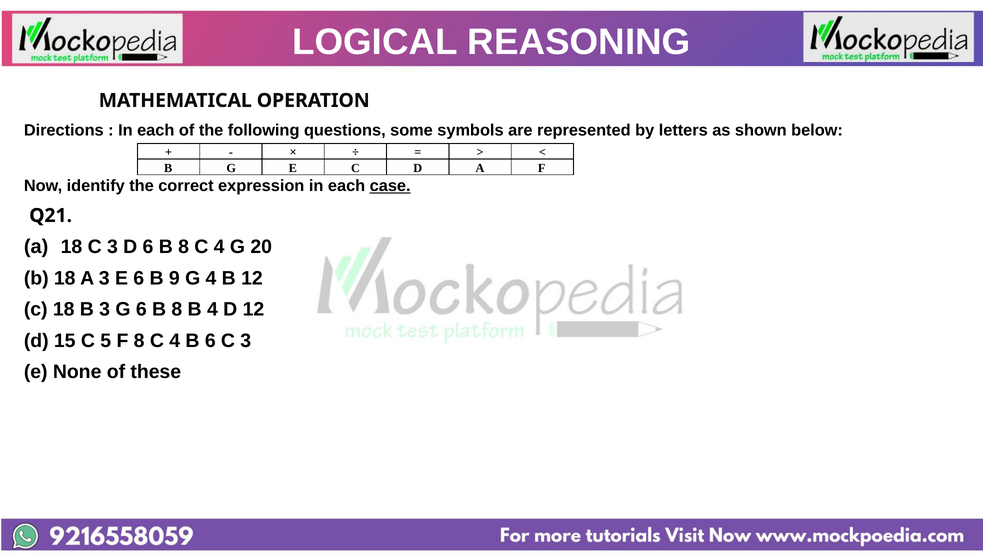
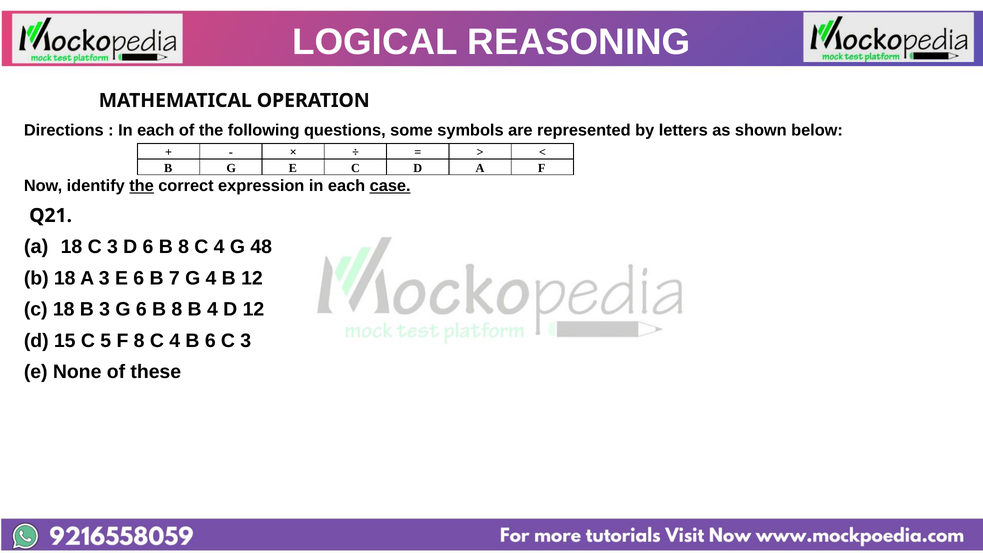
the at (142, 186) underline: none -> present
20: 20 -> 48
9: 9 -> 7
